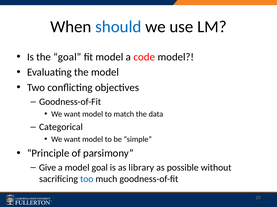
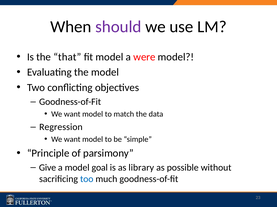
should colour: blue -> purple
the goal: goal -> that
code: code -> were
Categorical: Categorical -> Regression
